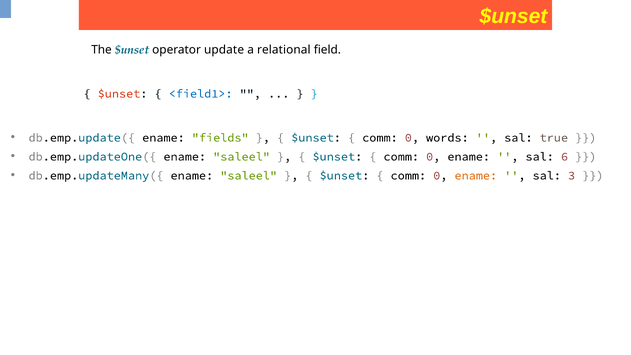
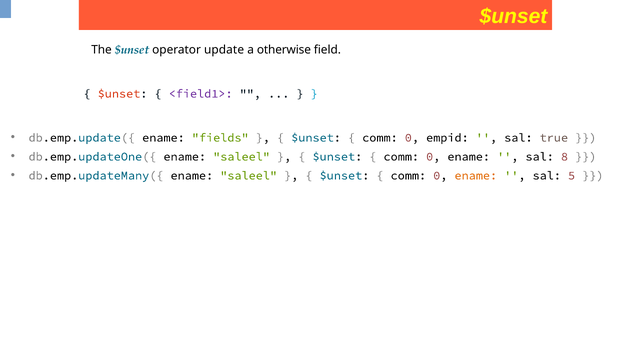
relational: relational -> otherwise
<field1> colour: blue -> purple
words: words -> empid
6: 6 -> 8
3: 3 -> 5
